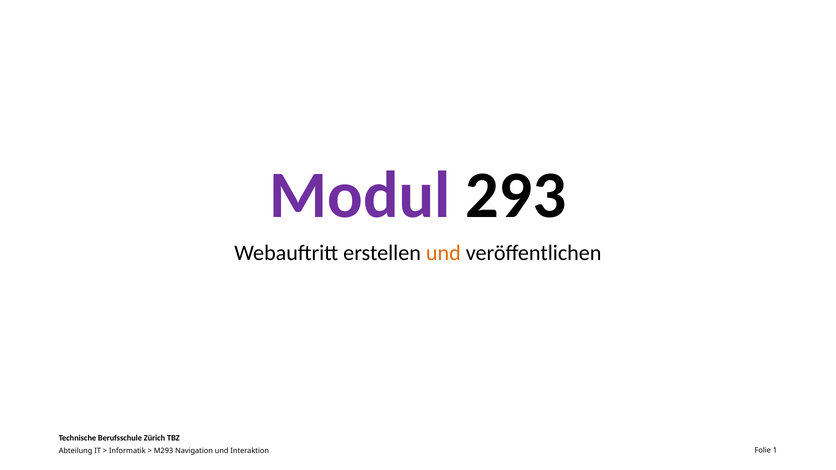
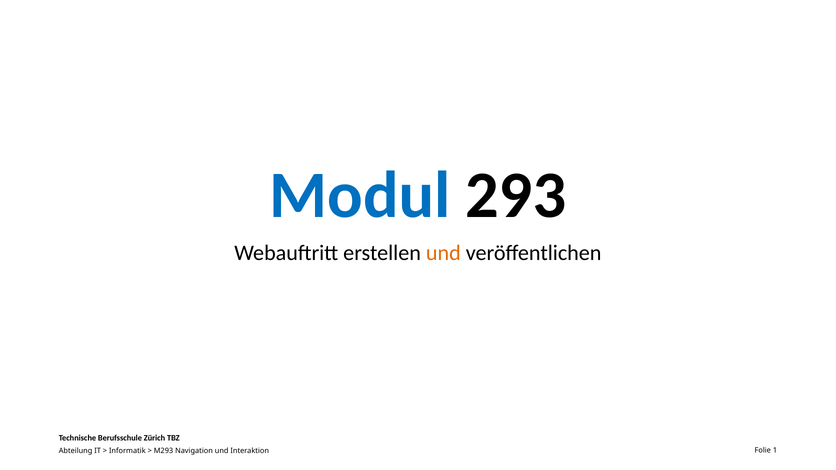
Modul colour: purple -> blue
